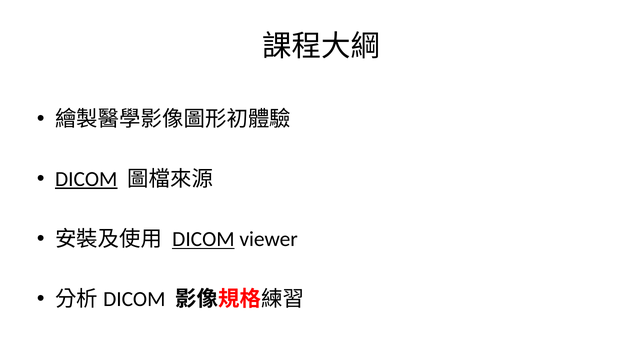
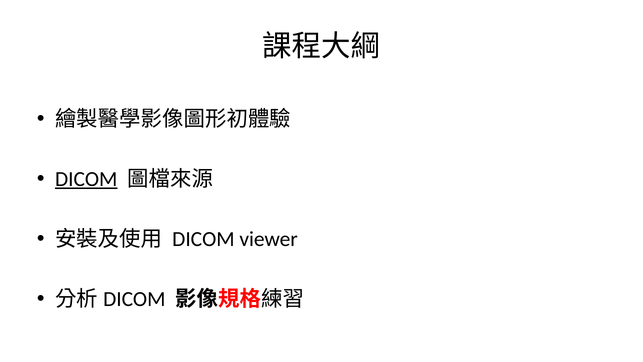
DICOM at (203, 239) underline: present -> none
